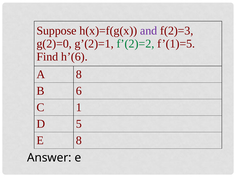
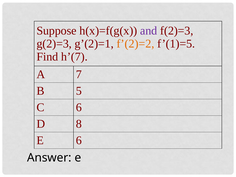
g(2)=0: g(2)=0 -> g(2)=3
f’(2)=2 colour: green -> orange
h’(6: h’(6 -> h’(7
A 8: 8 -> 7
6: 6 -> 5
C 1: 1 -> 6
5: 5 -> 8
E 8: 8 -> 6
